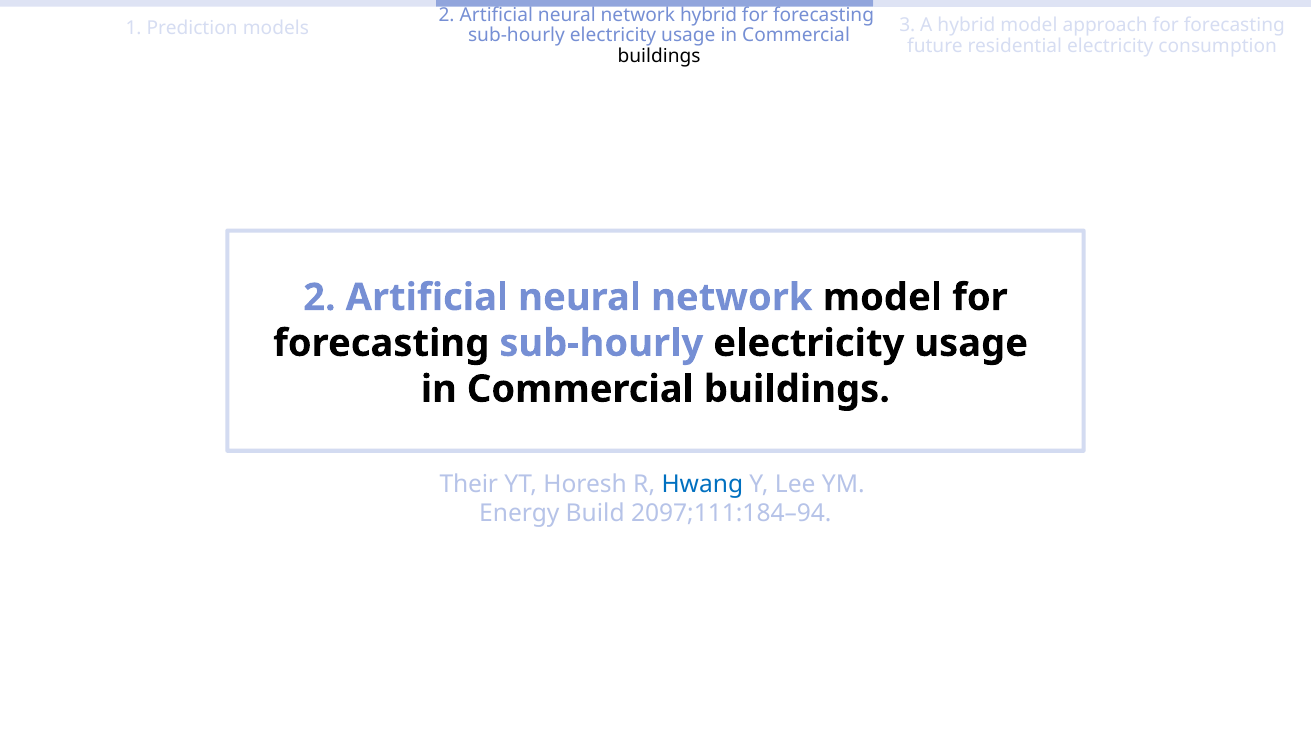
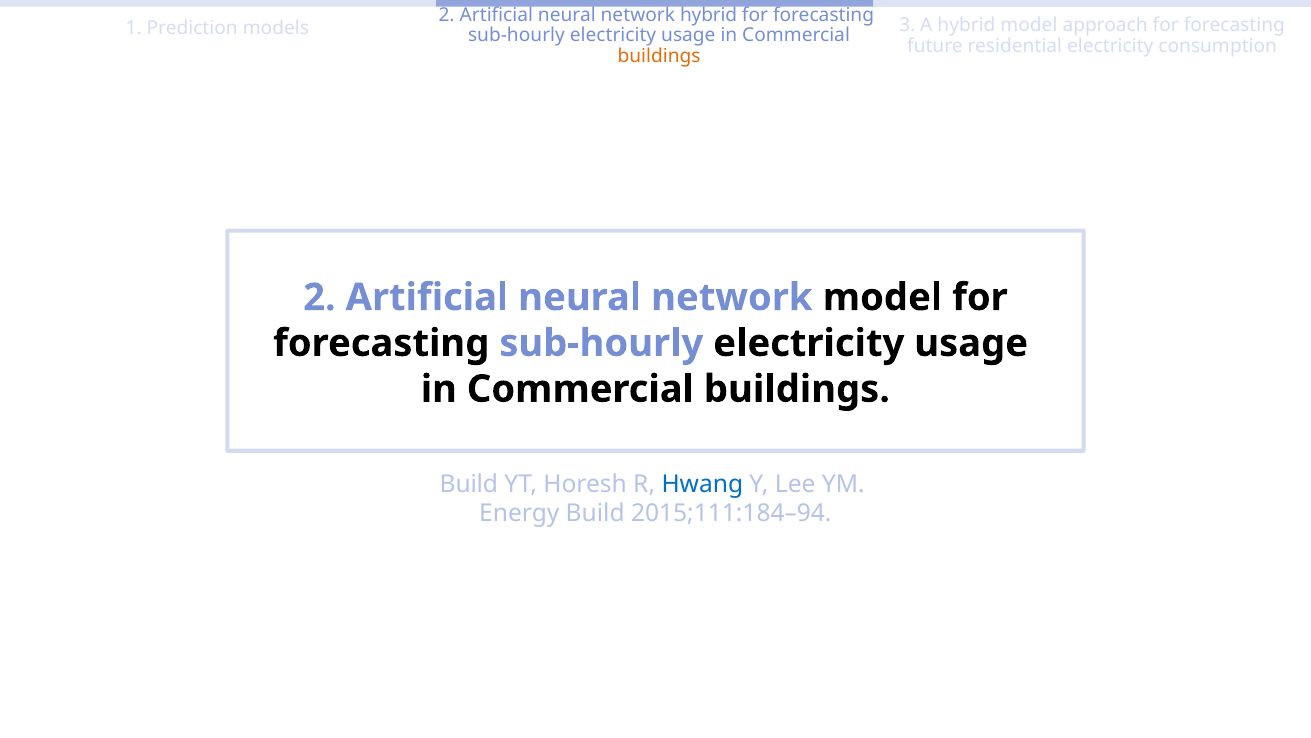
buildings at (659, 56) colour: black -> orange
Their at (469, 484): Their -> Build
2097;111:184–94: 2097;111:184–94 -> 2015;111:184–94
